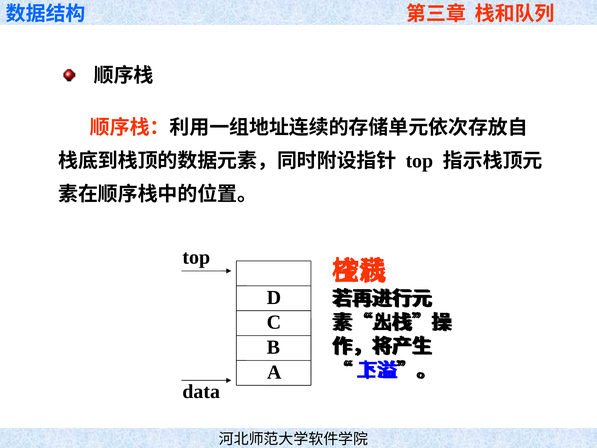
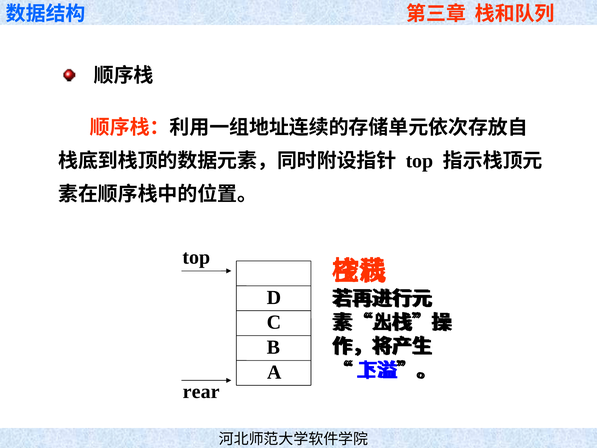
data: data -> rear
